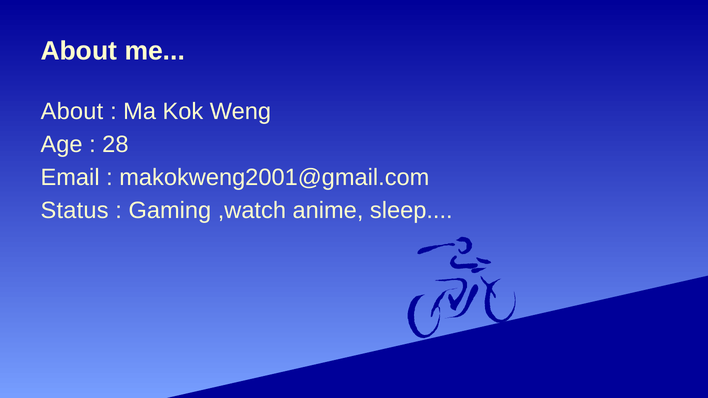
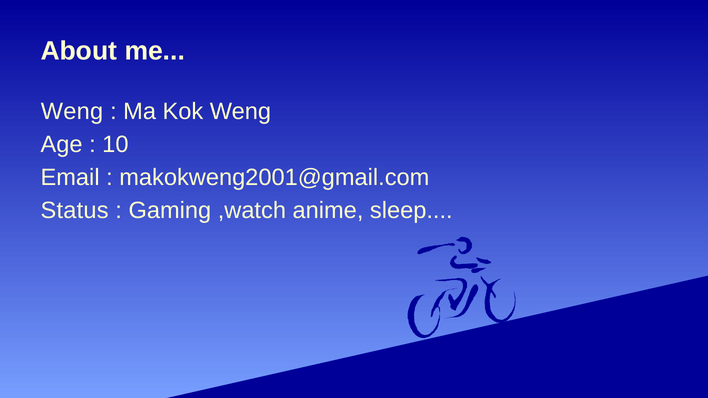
About at (72, 111): About -> Weng
28: 28 -> 10
